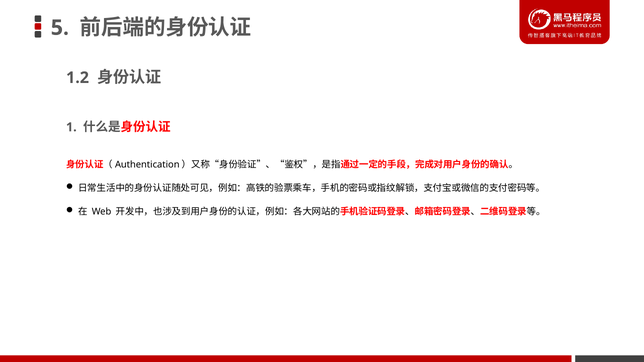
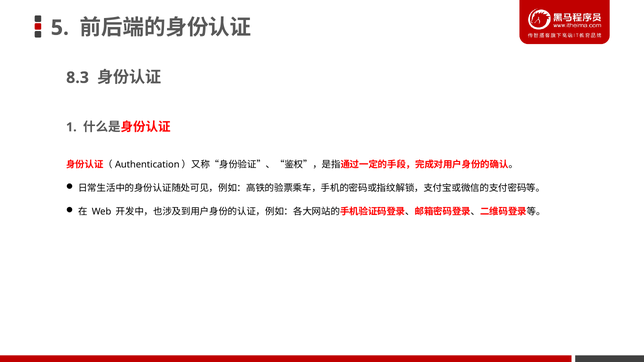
1.2: 1.2 -> 8.3
